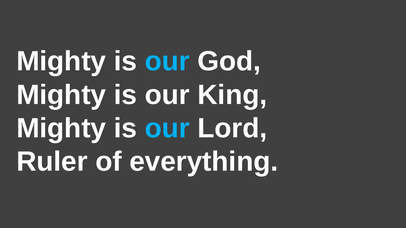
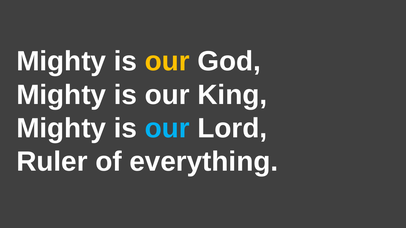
our at (167, 62) colour: light blue -> yellow
